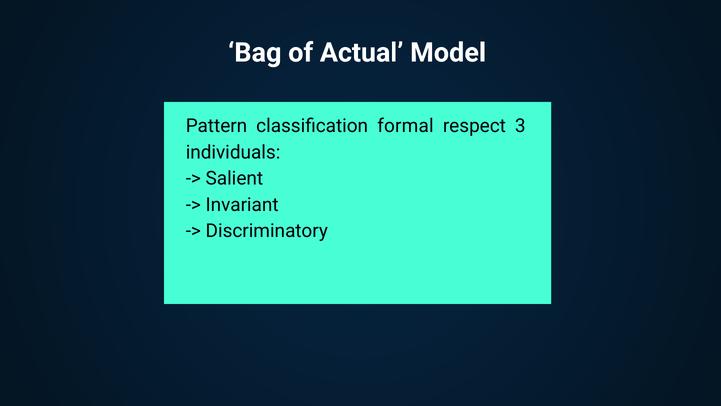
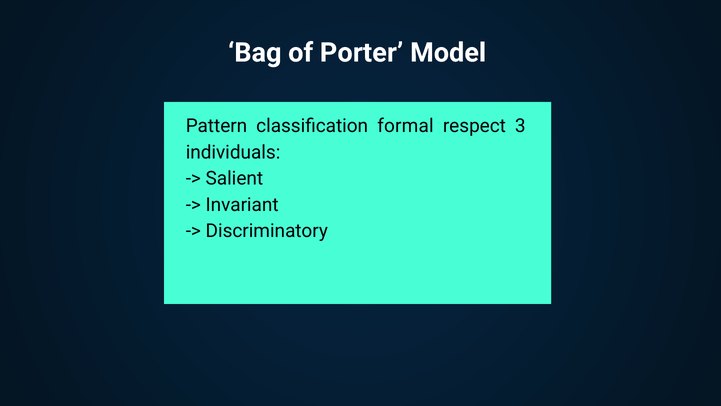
Actual: Actual -> Porter
